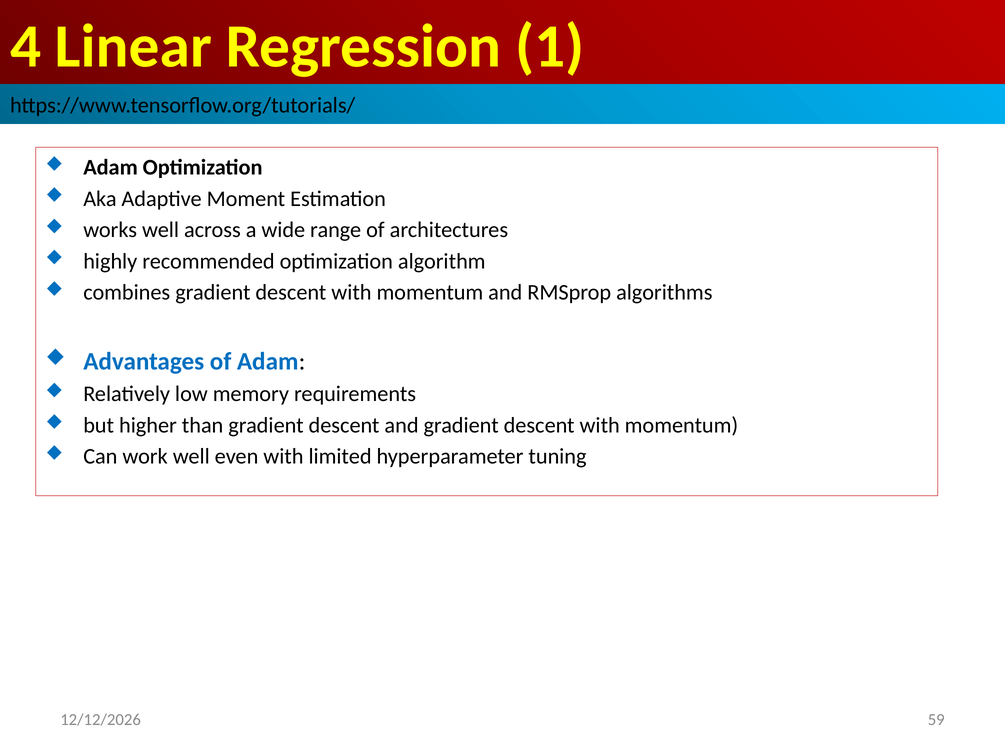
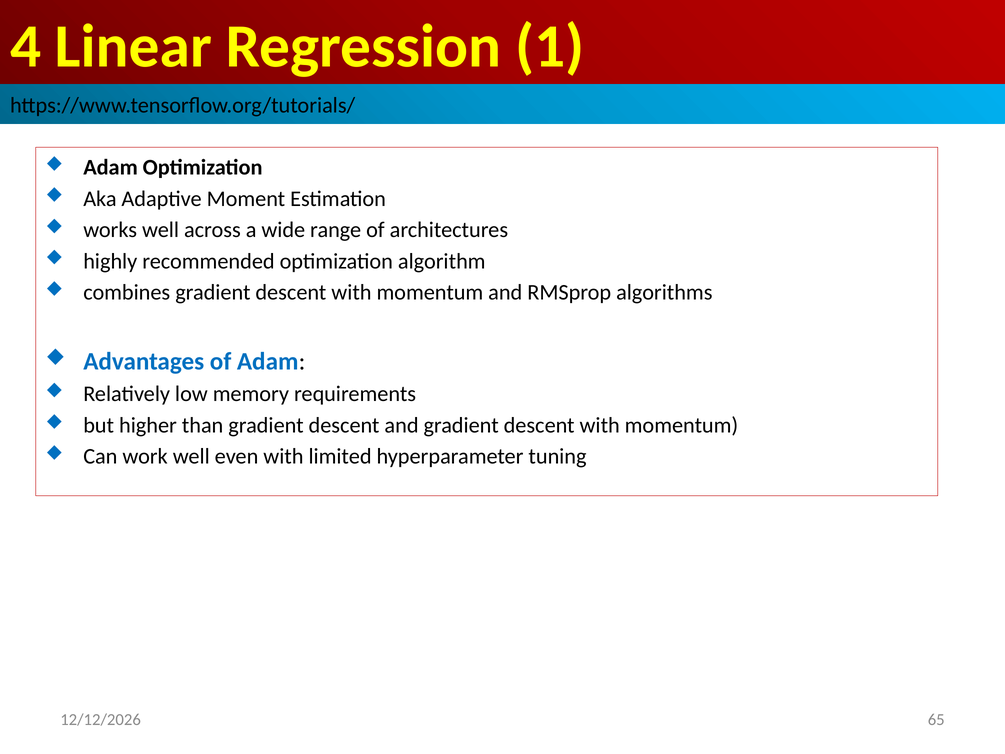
59: 59 -> 65
